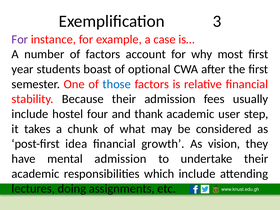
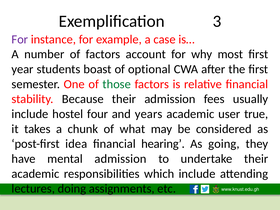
those colour: blue -> green
thank: thank -> years
step: step -> true
growth: growth -> hearing
vision: vision -> going
